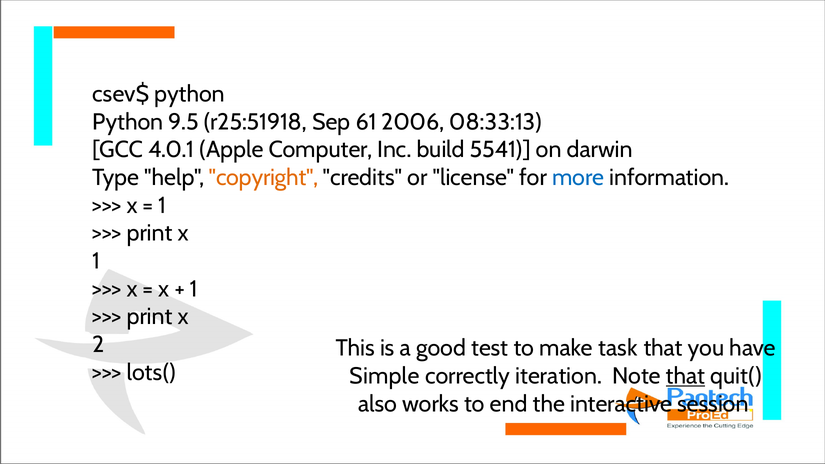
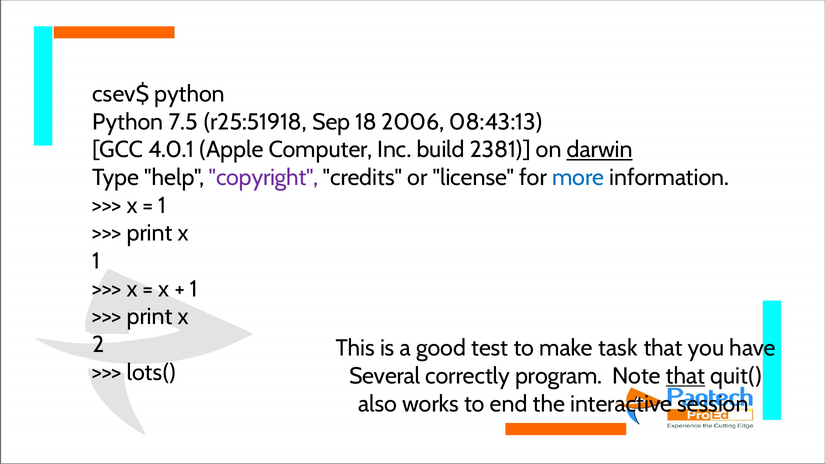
9.5: 9.5 -> 7.5
61: 61 -> 18
08:33:13: 08:33:13 -> 08:43:13
5541: 5541 -> 2381
darwin underline: none -> present
copyright colour: orange -> purple
Simple: Simple -> Several
iteration: iteration -> program
